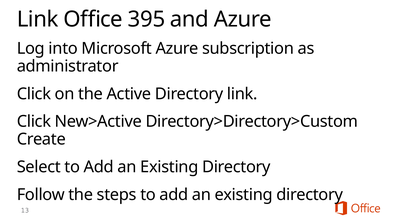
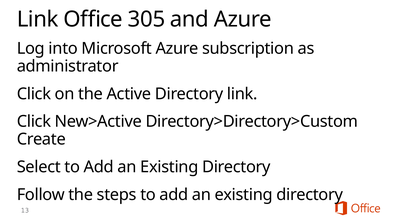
395: 395 -> 305
